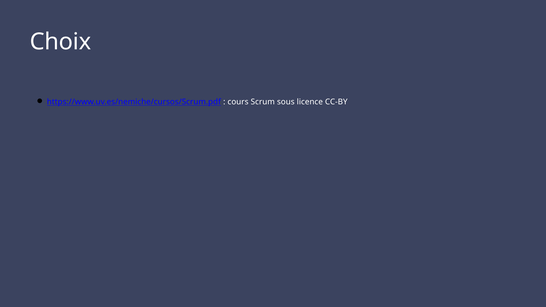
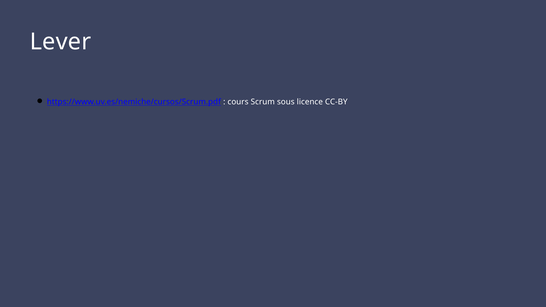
Choix: Choix -> Lever
